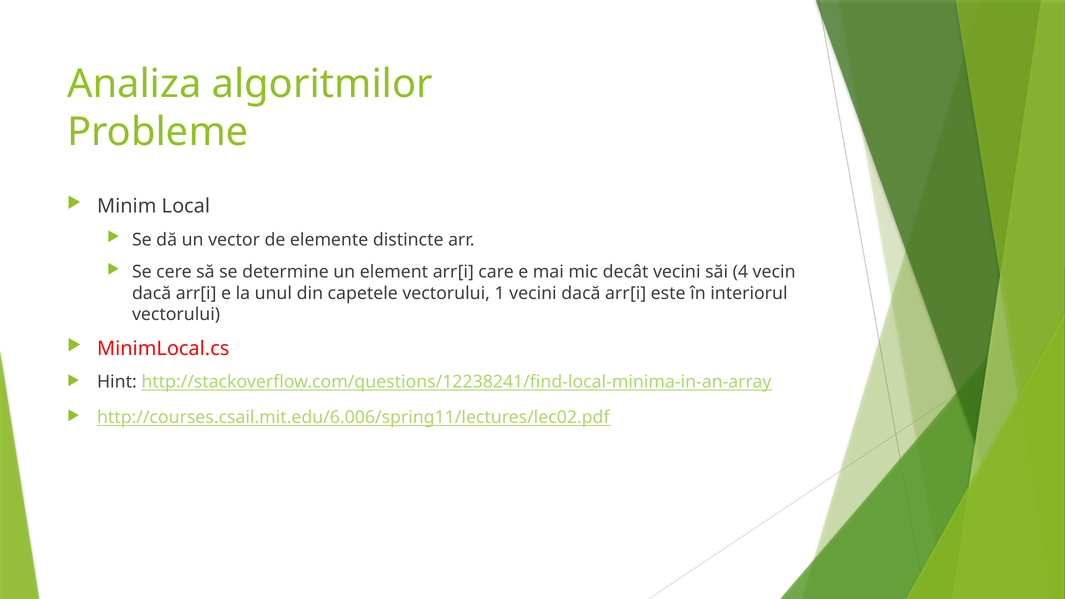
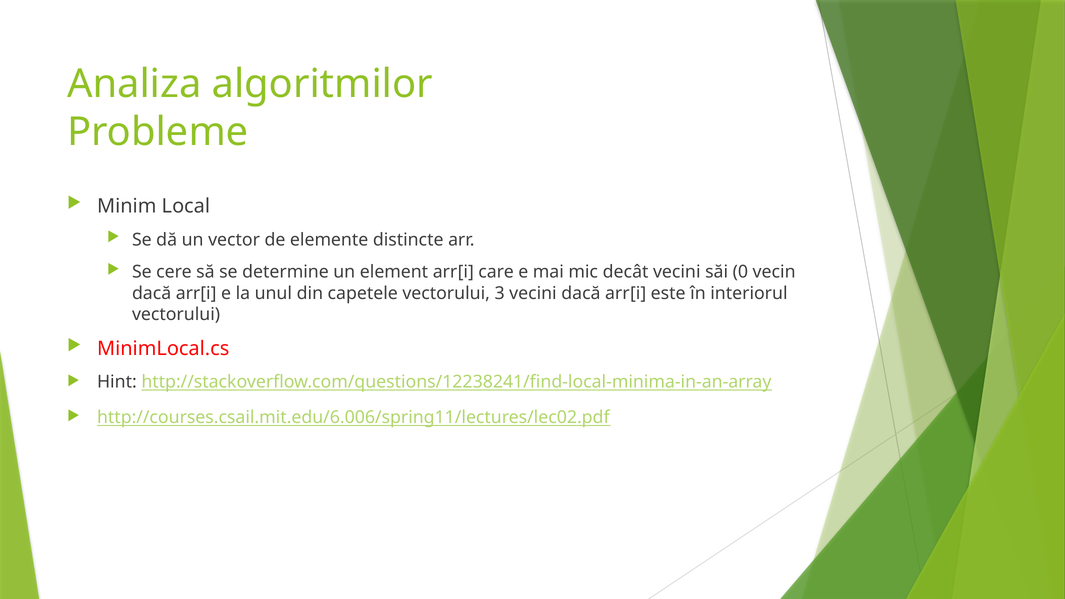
4: 4 -> 0
1: 1 -> 3
